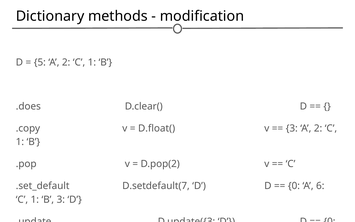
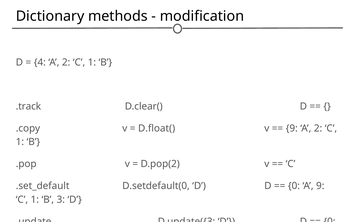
5: 5 -> 4
.does: .does -> .track
3 at (292, 128): 3 -> 9
D.setdefault(7: D.setdefault(7 -> D.setdefault(0
A 6: 6 -> 9
